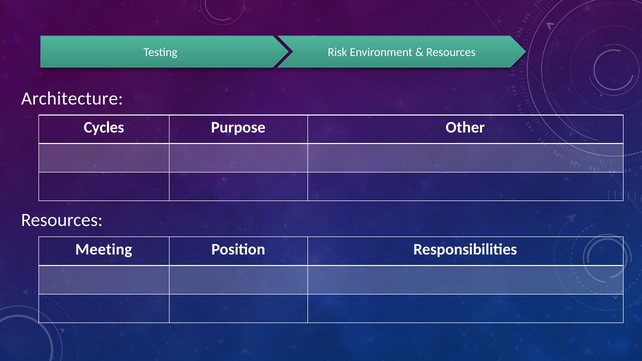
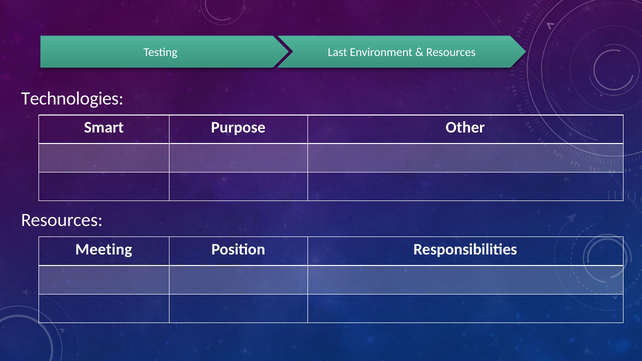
Risk: Risk -> Last
Architecture: Architecture -> Technologies
Cycles: Cycles -> Smart
